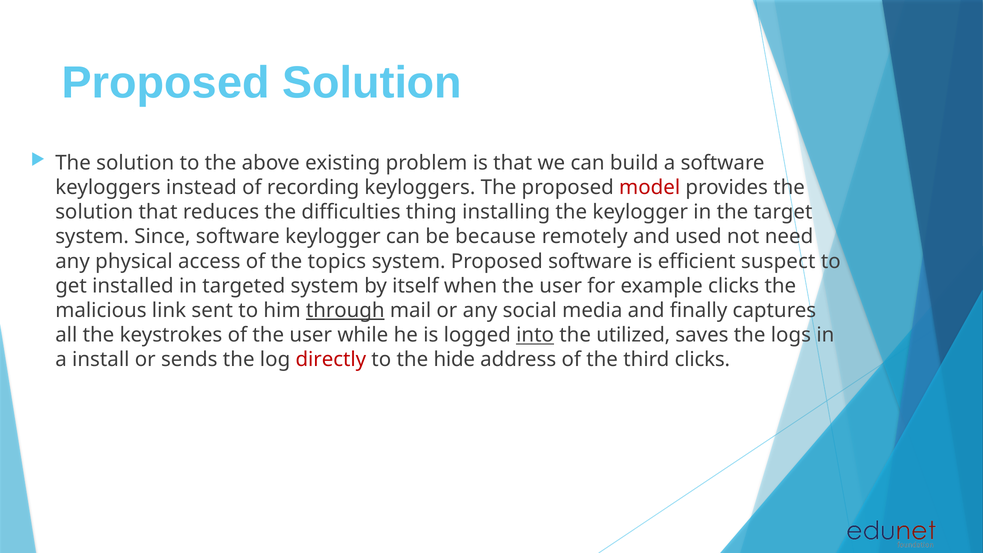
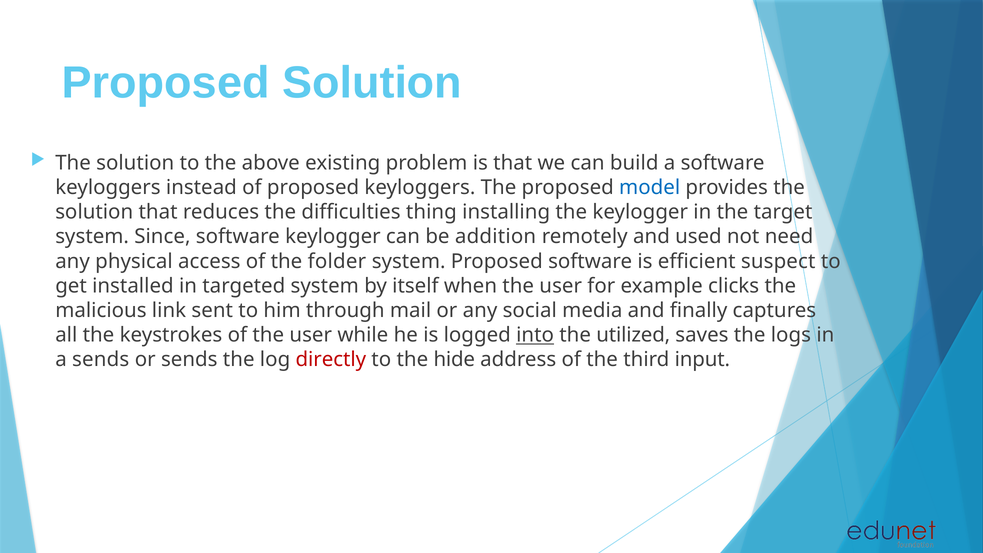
of recording: recording -> proposed
model colour: red -> blue
because: because -> addition
topics: topics -> folder
through underline: present -> none
a install: install -> sends
third clicks: clicks -> input
